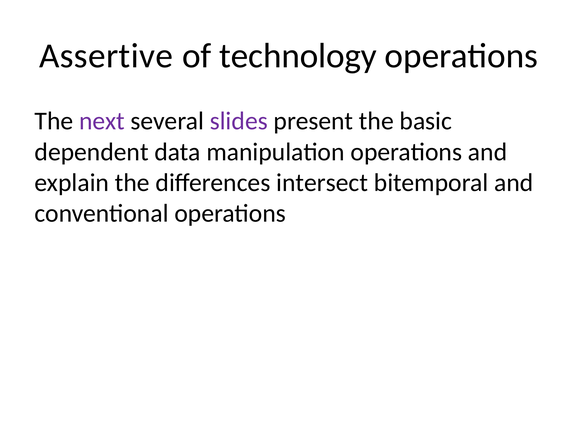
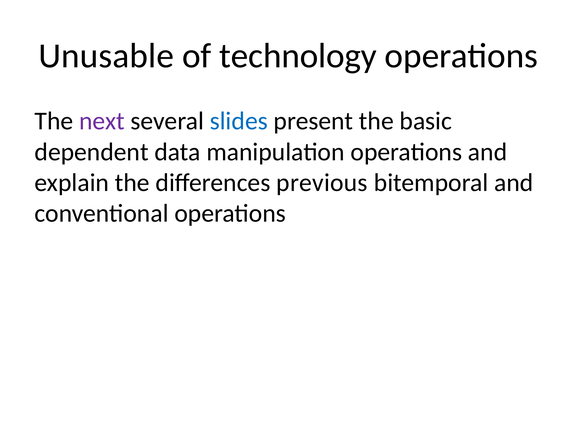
Assertive: Assertive -> Unusable
slides colour: purple -> blue
intersect: intersect -> previous
